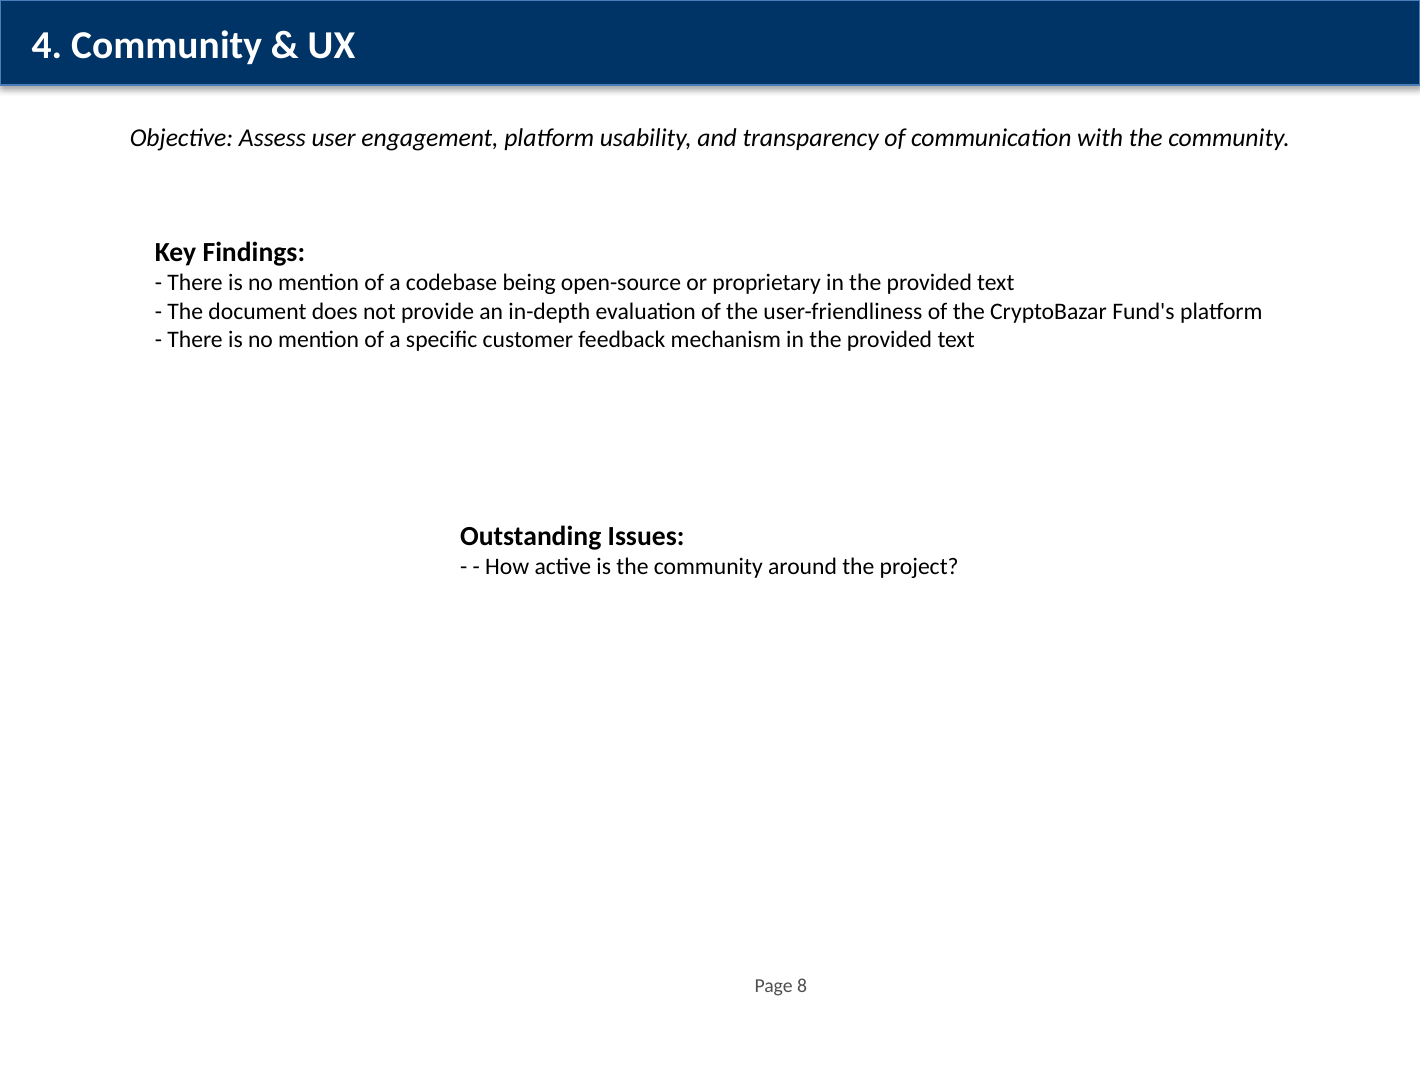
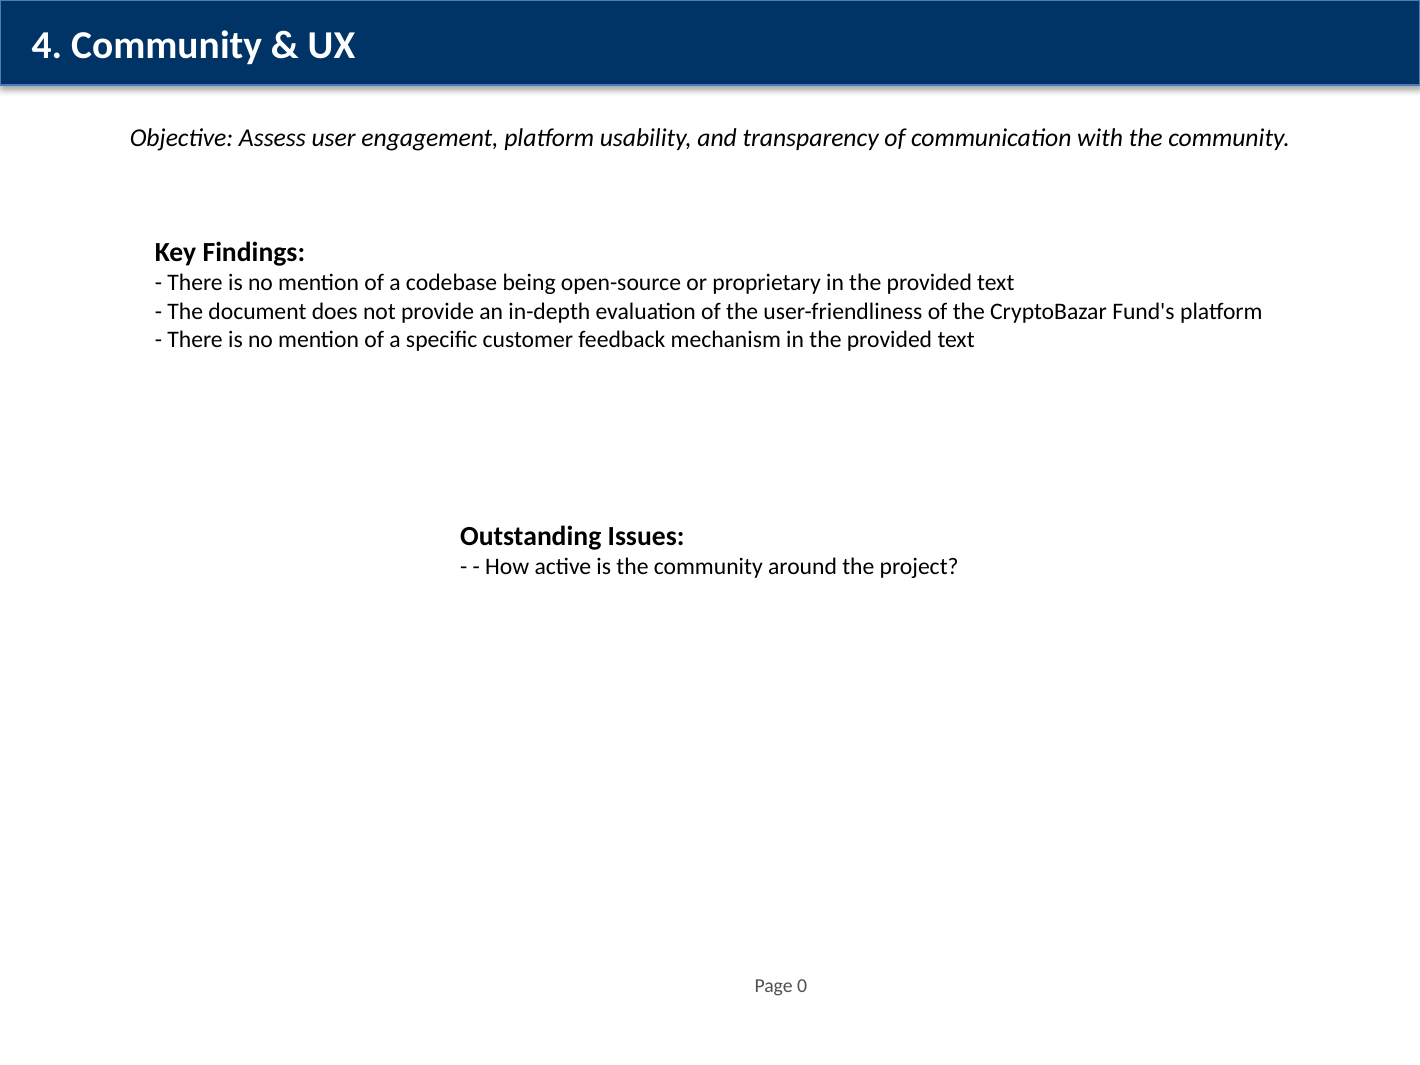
8: 8 -> 0
